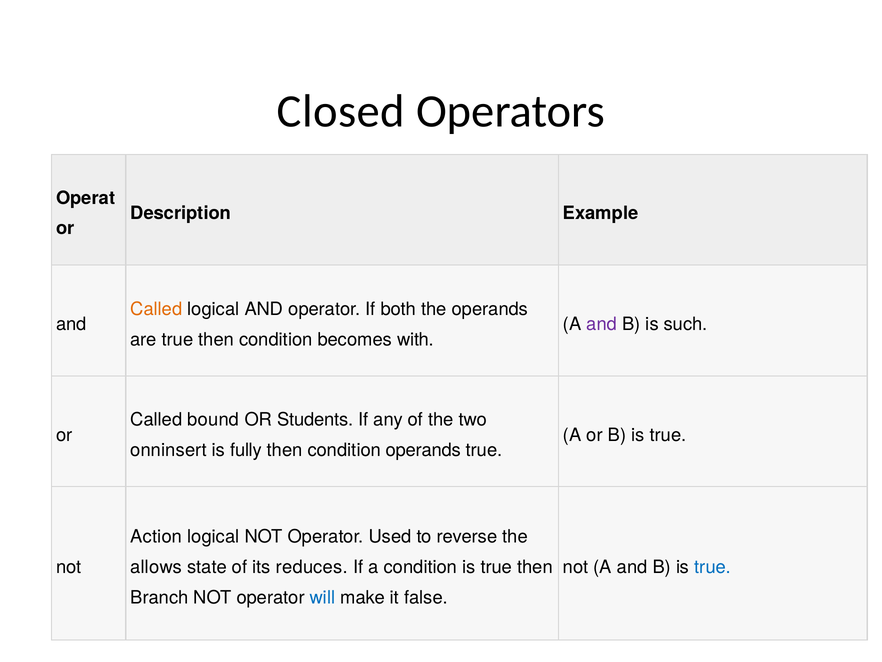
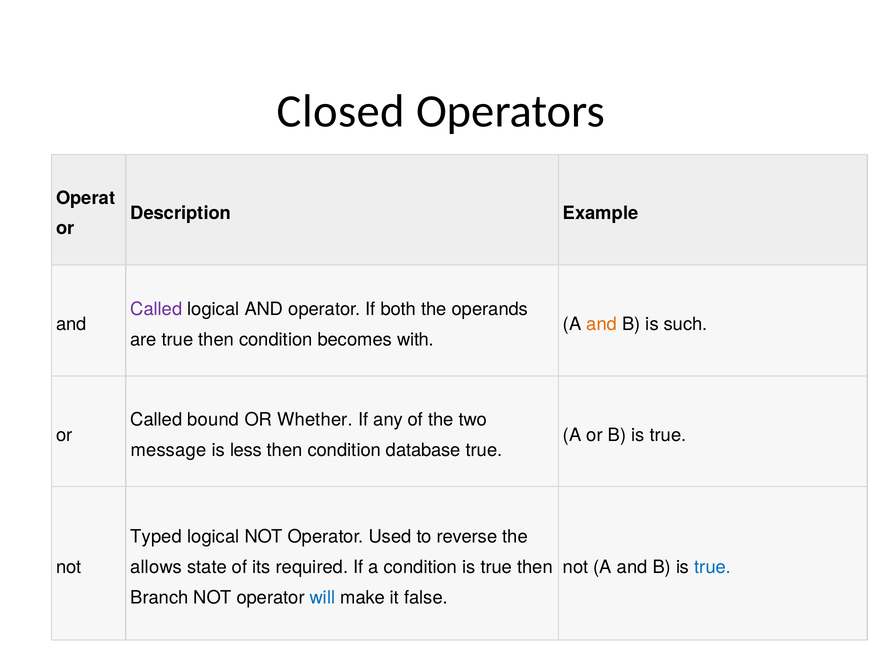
Called at (156, 309) colour: orange -> purple
and at (602, 324) colour: purple -> orange
Students: Students -> Whether
onninsert: onninsert -> message
fully: fully -> less
condition operands: operands -> database
Action: Action -> Typed
reduces: reduces -> required
